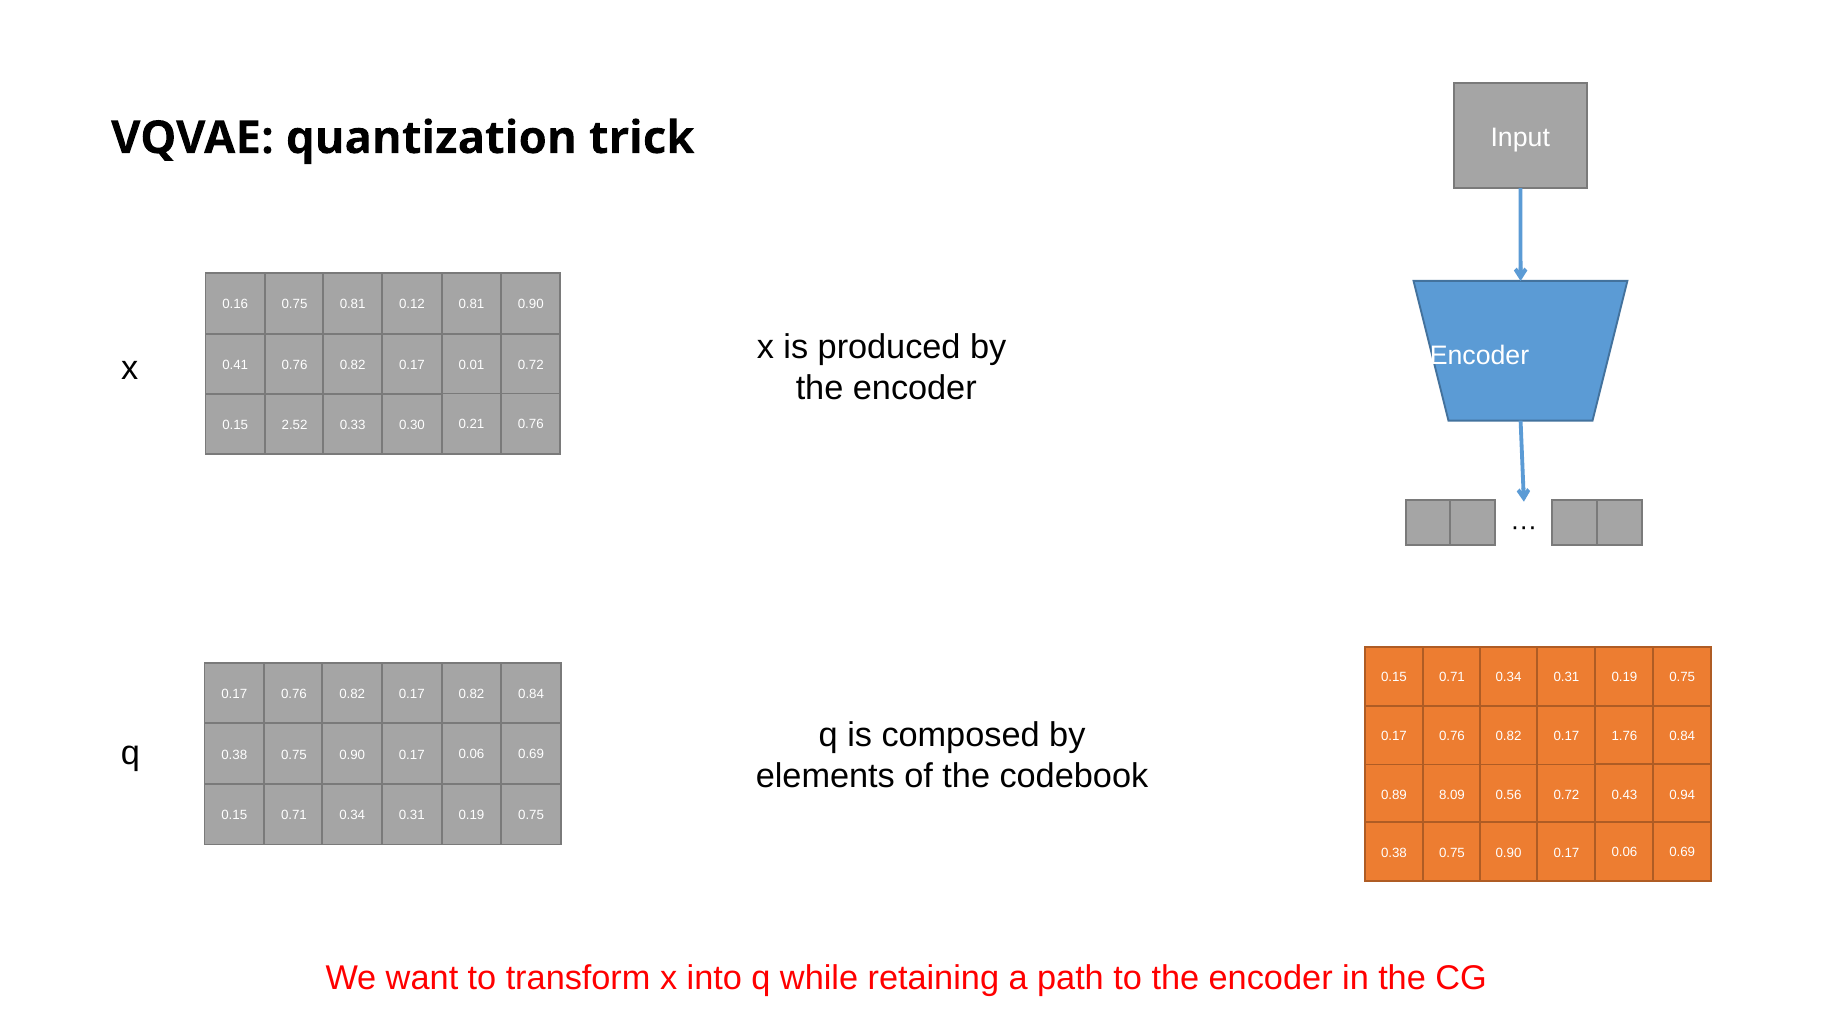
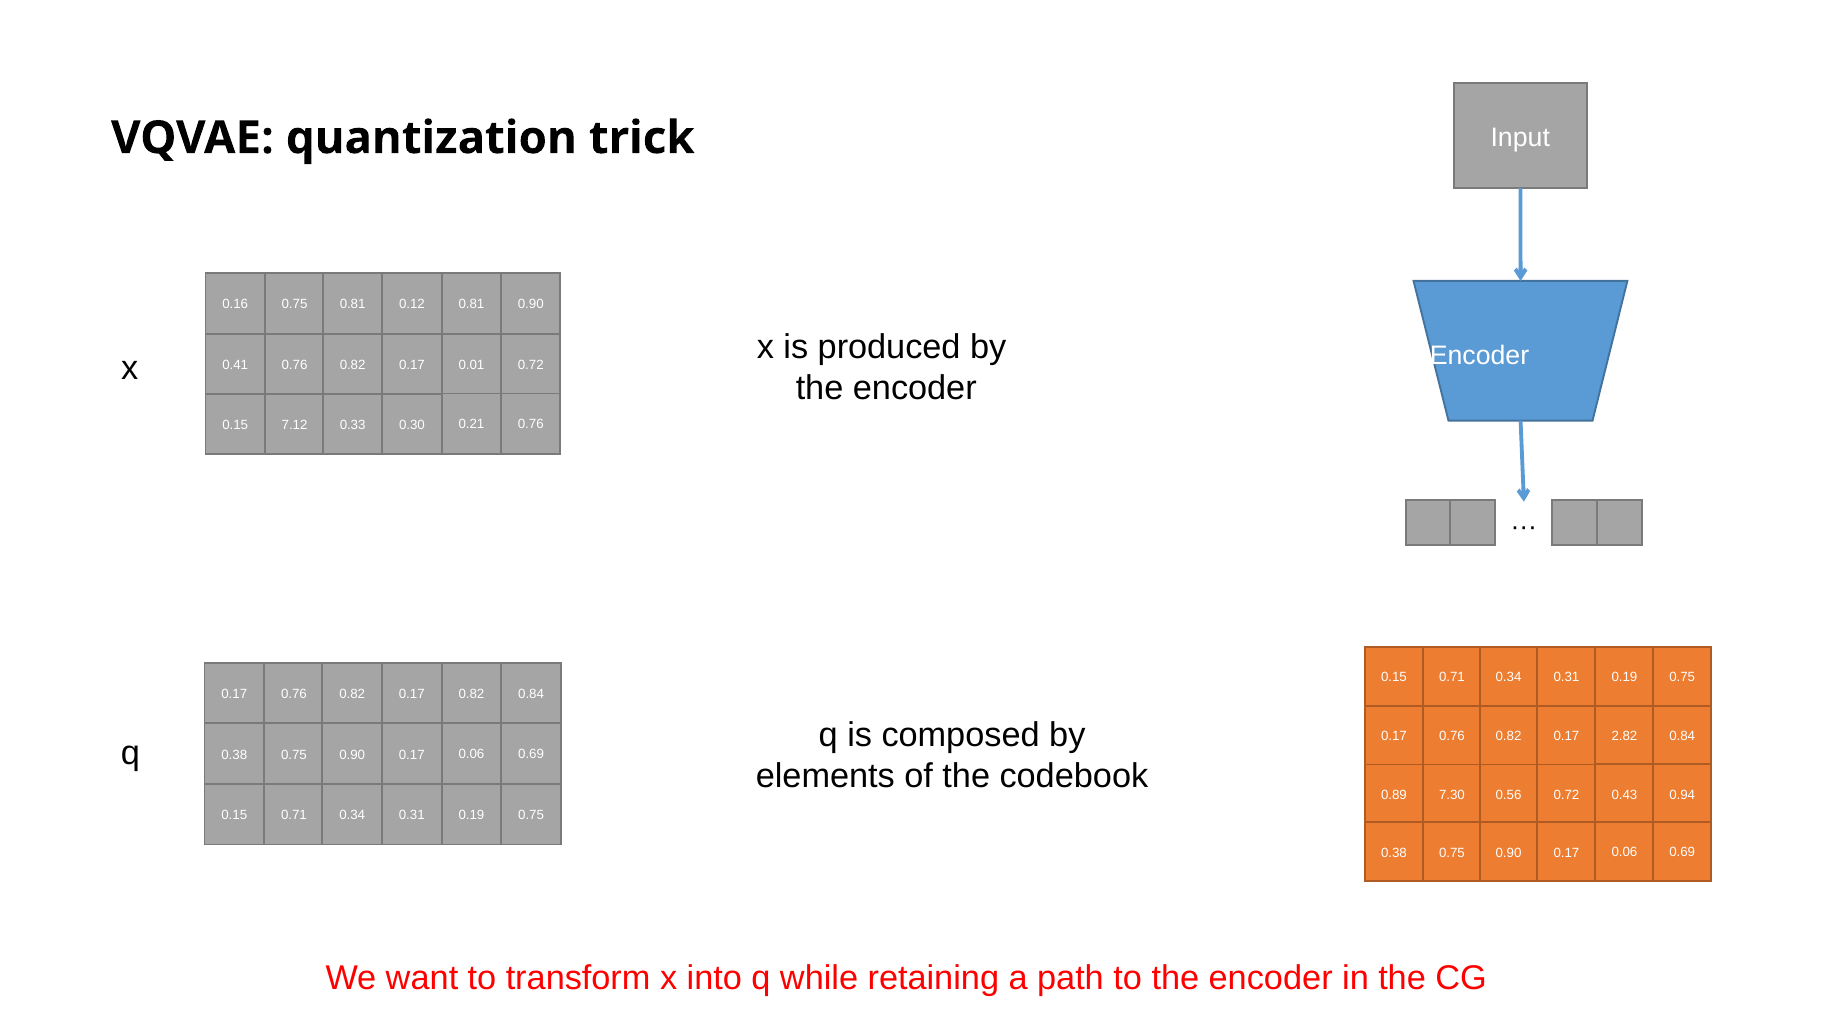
2.52: 2.52 -> 7.12
1.76: 1.76 -> 2.82
8.09: 8.09 -> 7.30
